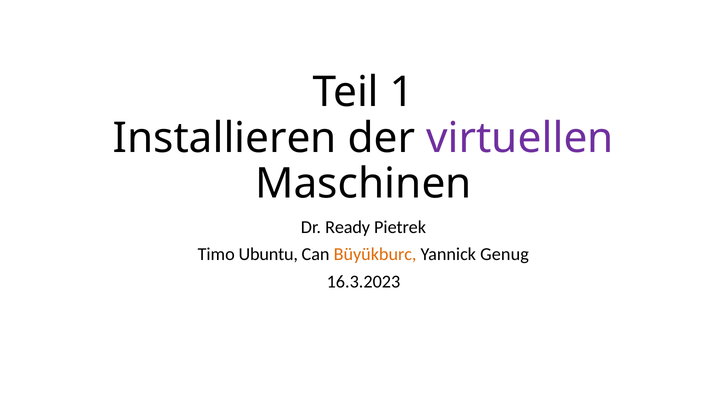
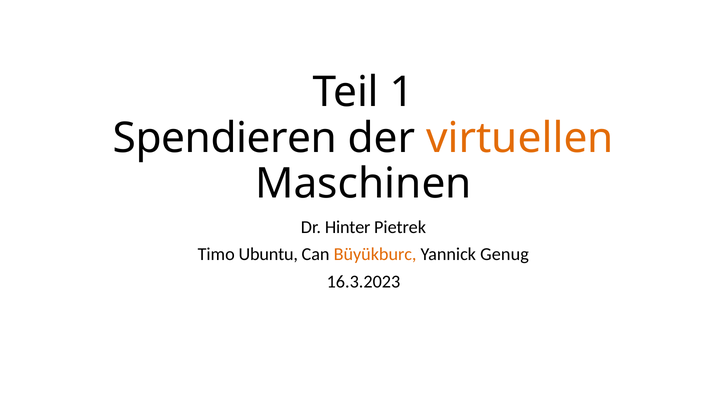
Installieren: Installieren -> Spendieren
virtuellen colour: purple -> orange
Ready: Ready -> Hinter
